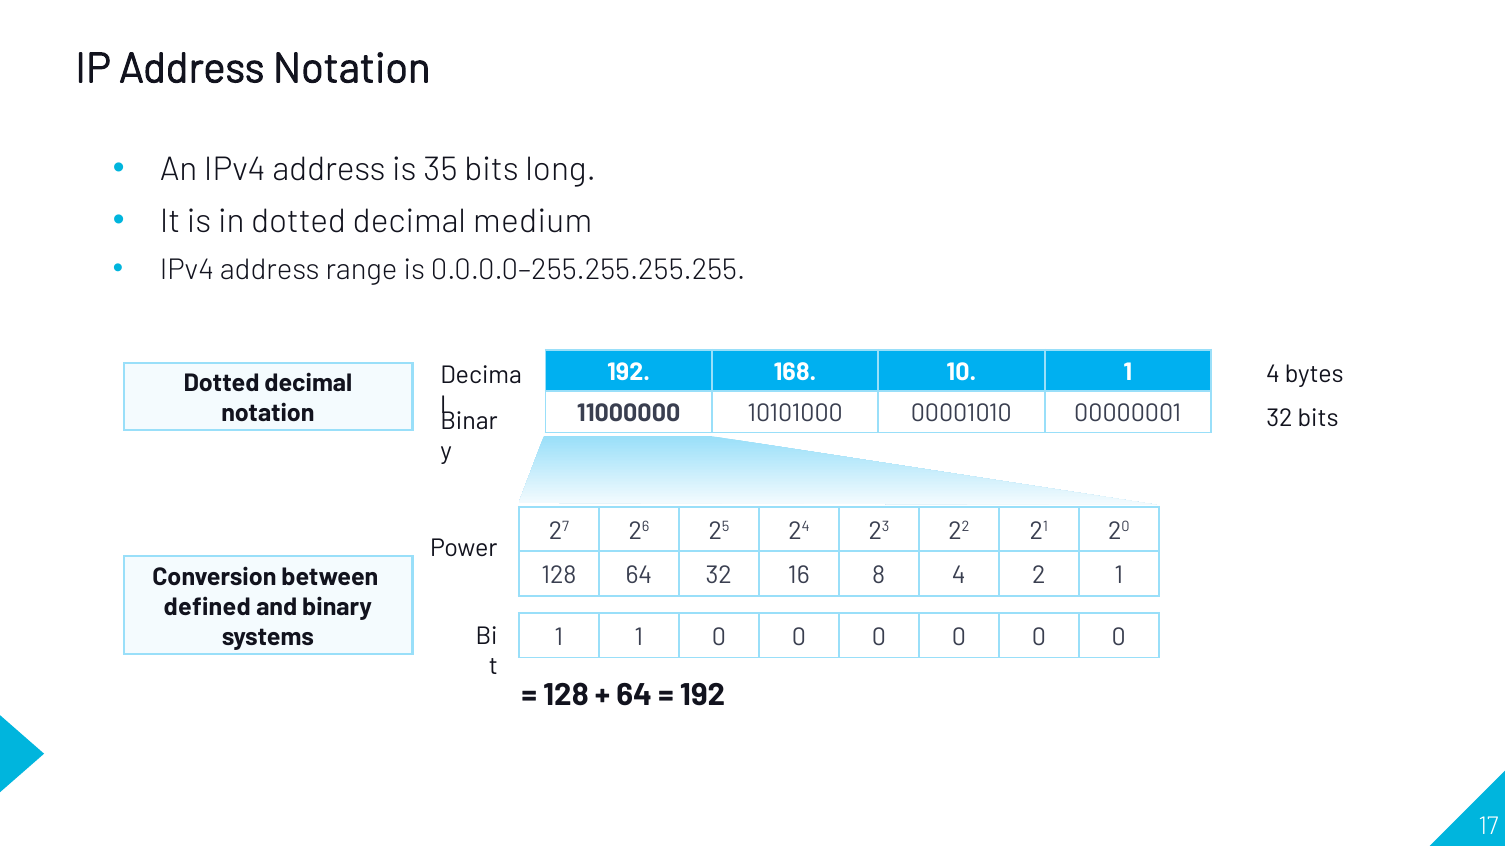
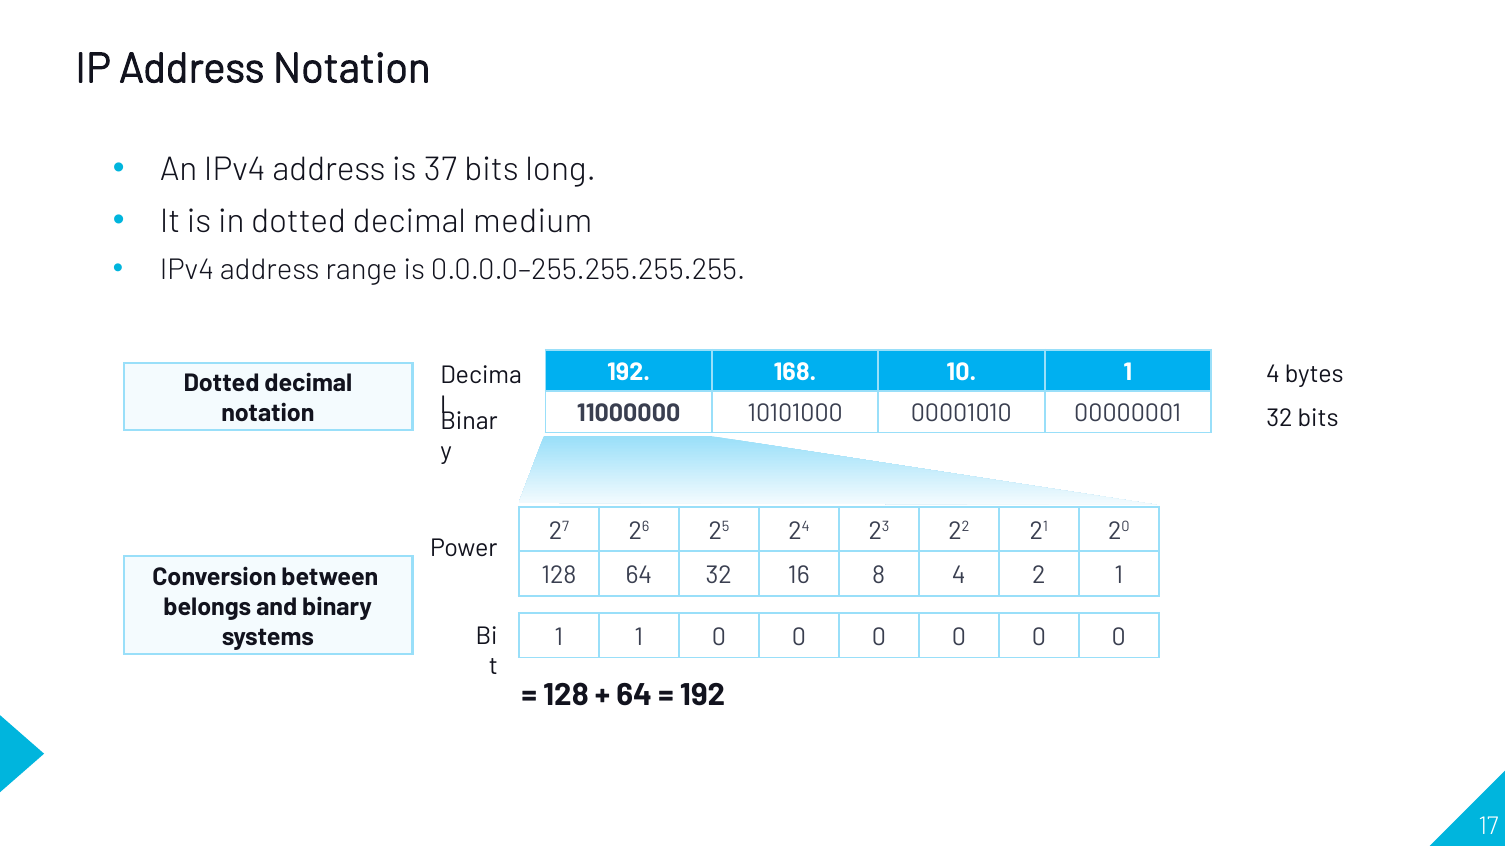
35: 35 -> 37
defined: defined -> belongs
